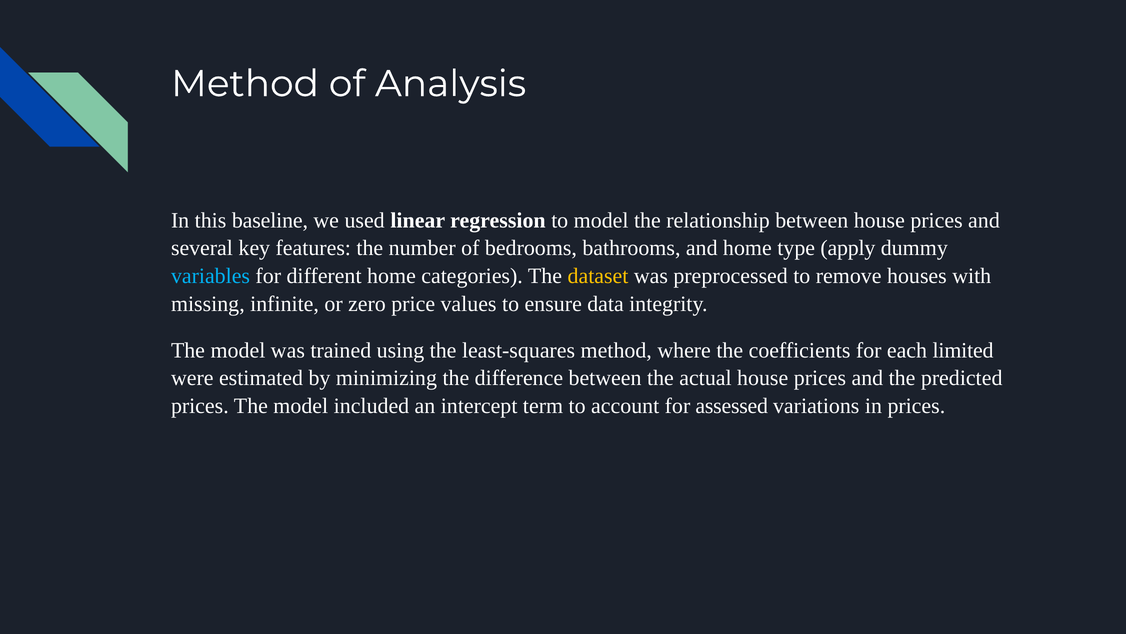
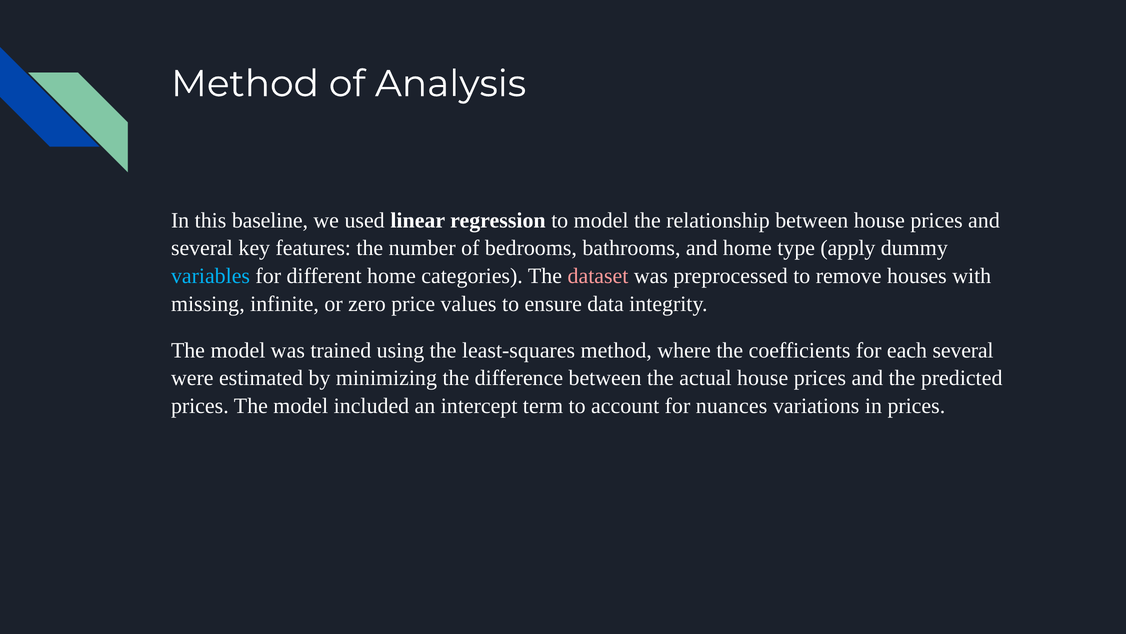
dataset colour: yellow -> pink
each limited: limited -> several
assessed: assessed -> nuances
